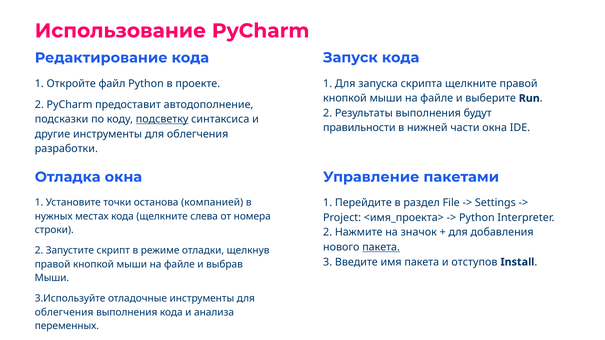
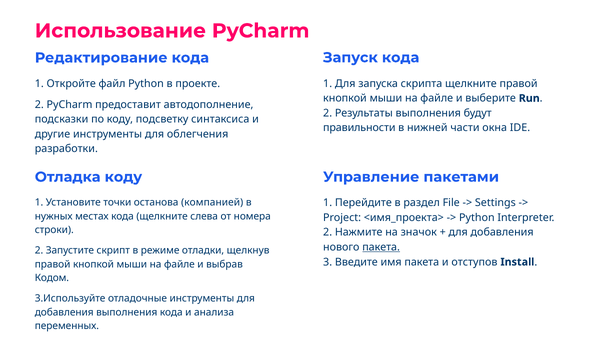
подсветку underline: present -> none
Отладка окна: окна -> коду
Мыши at (52, 278): Мыши -> Кодом
облегчения at (64, 312): облегчения -> добавления
